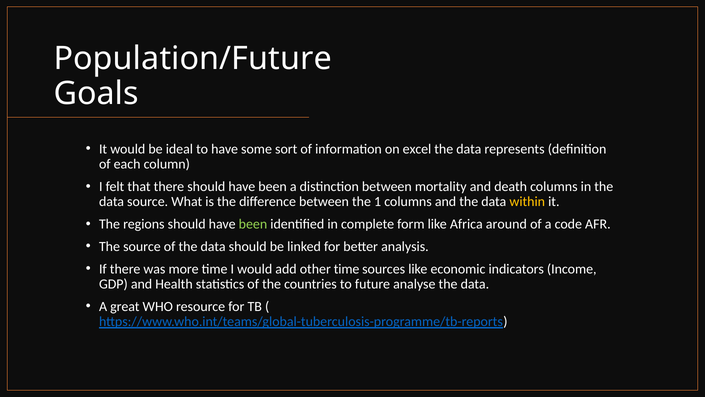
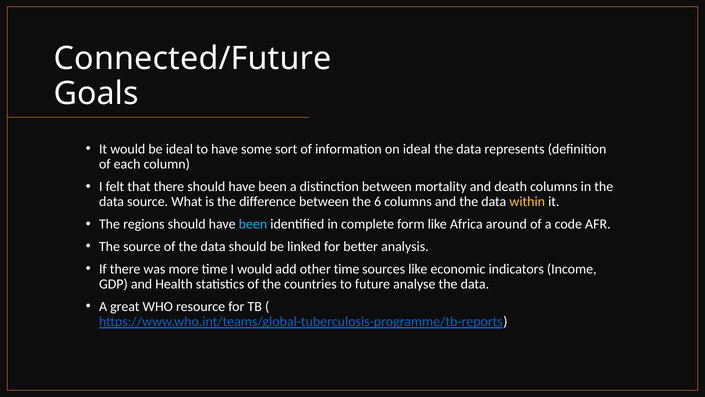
Population/Future: Population/Future -> Connected/Future
on excel: excel -> ideal
1: 1 -> 6
been at (253, 224) colour: light green -> light blue
